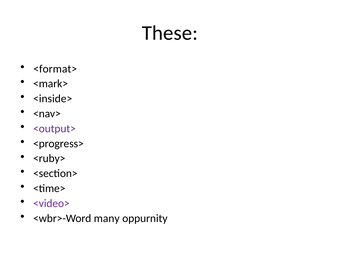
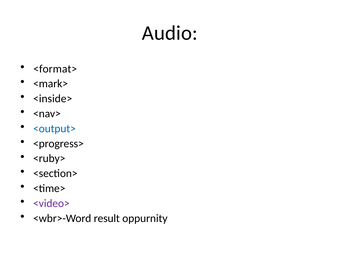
These: These -> Audio
<output> colour: purple -> blue
many: many -> result
